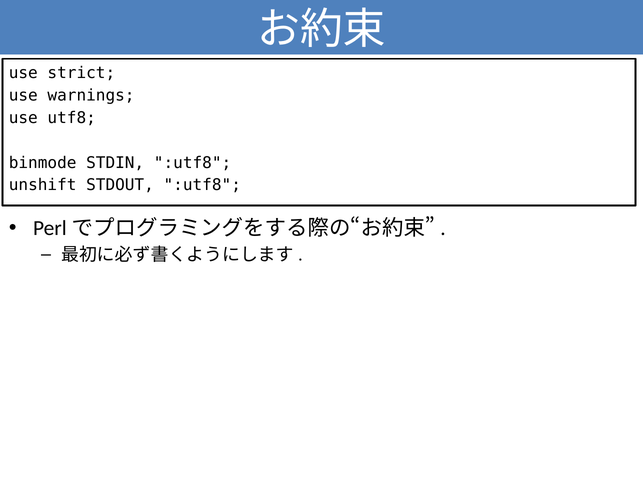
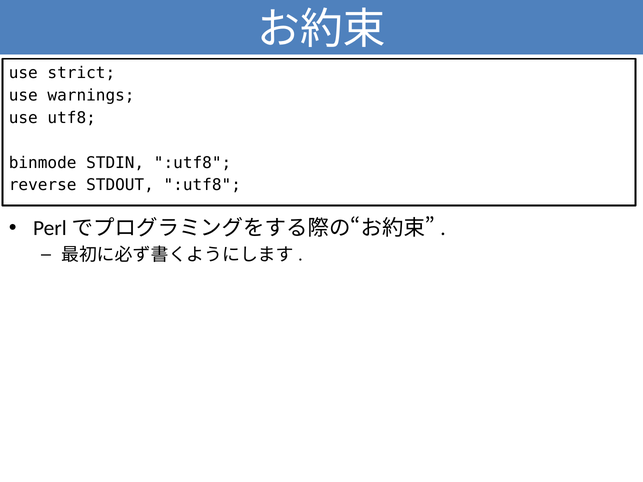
unshift: unshift -> reverse
